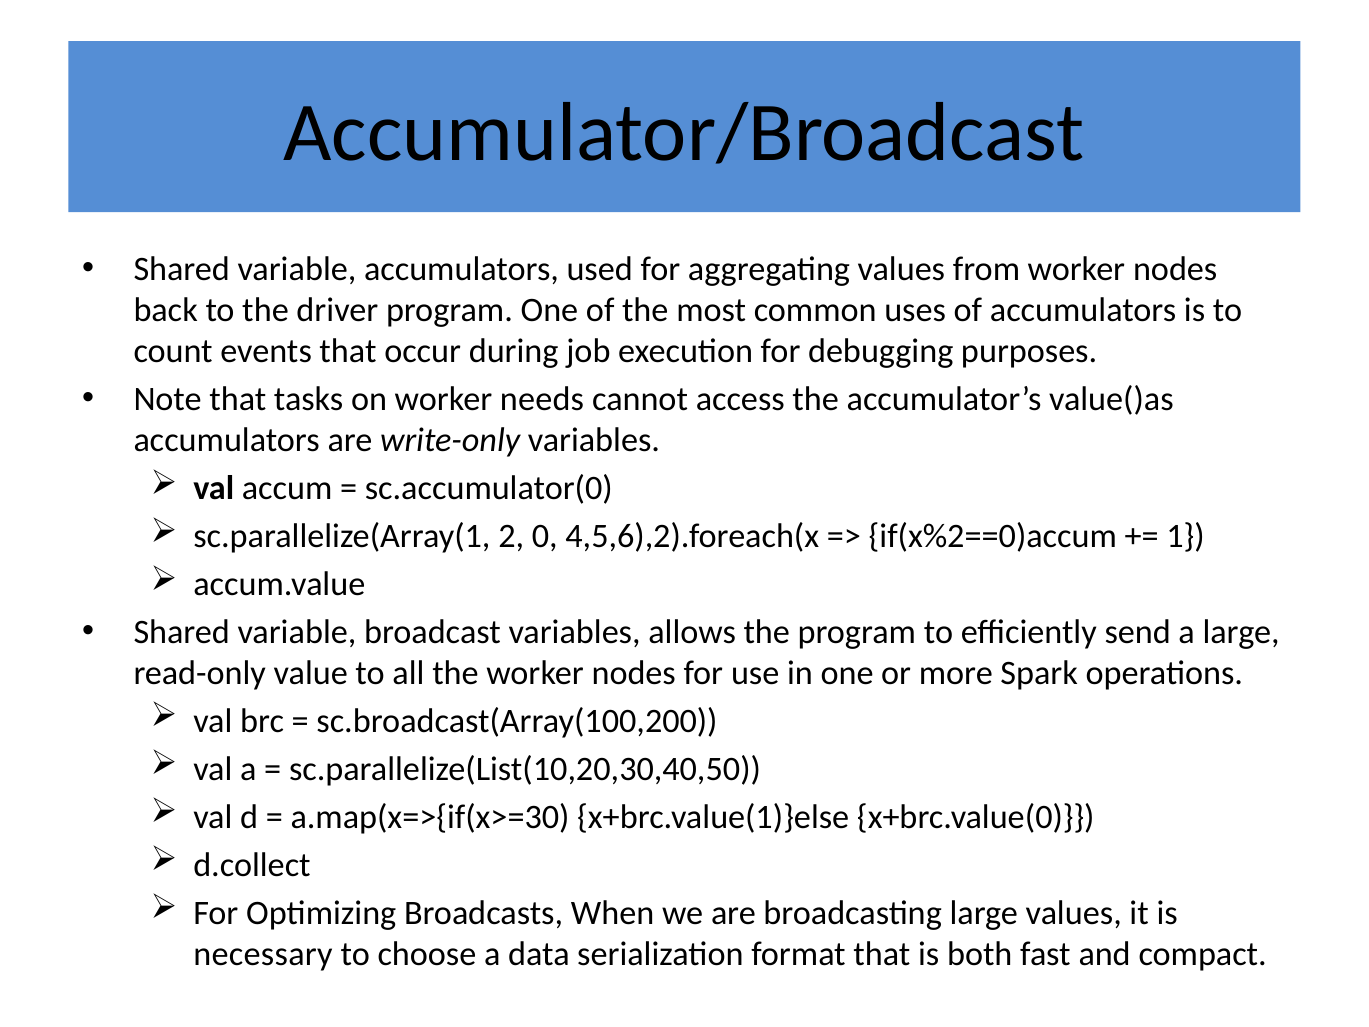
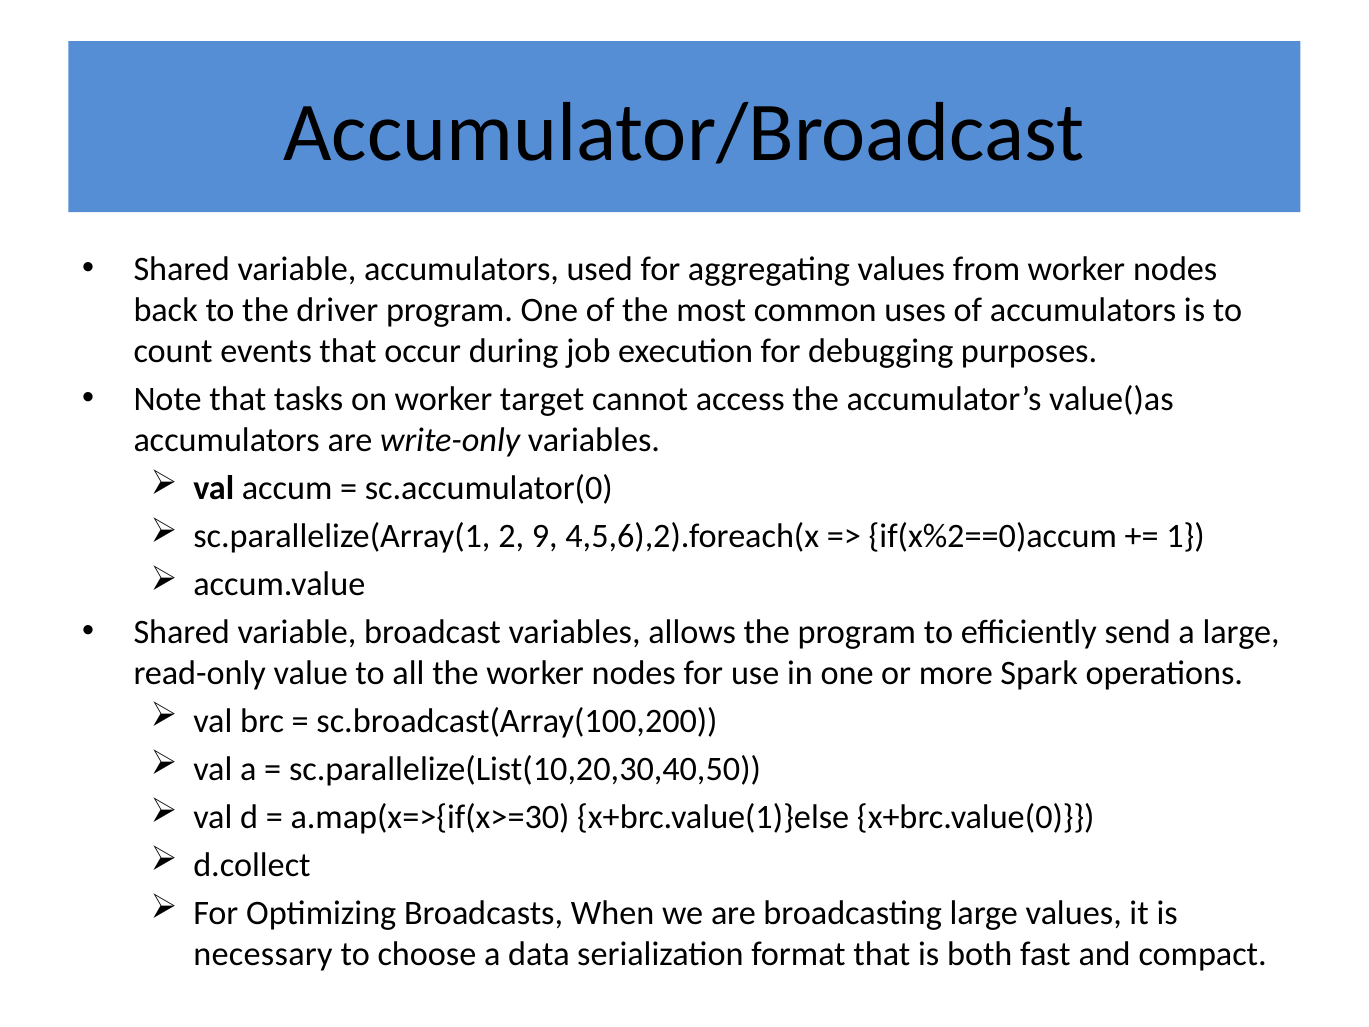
needs: needs -> target
0: 0 -> 9
